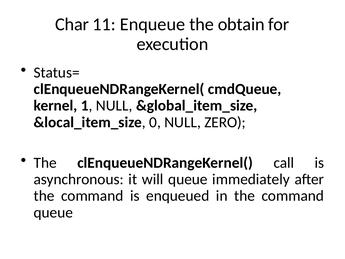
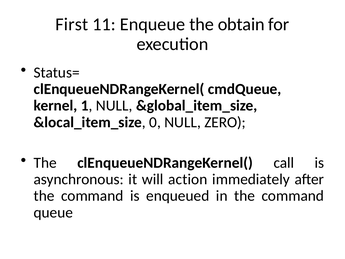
Char: Char -> First
will queue: queue -> action
